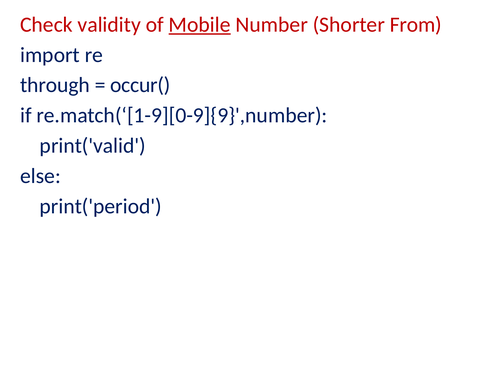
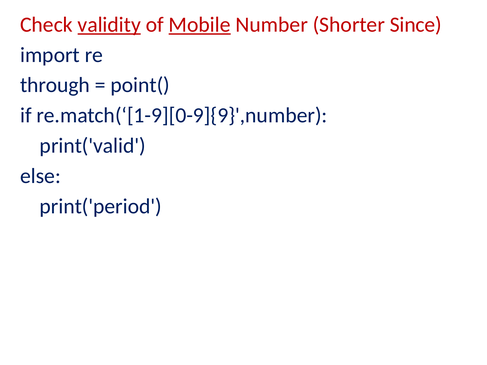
validity underline: none -> present
From: From -> Since
occur(: occur( -> point(
